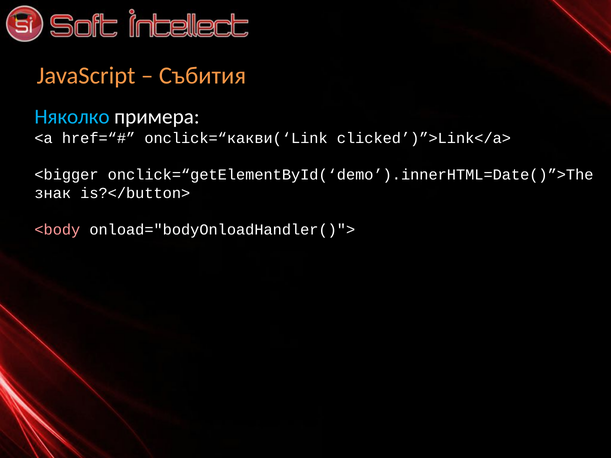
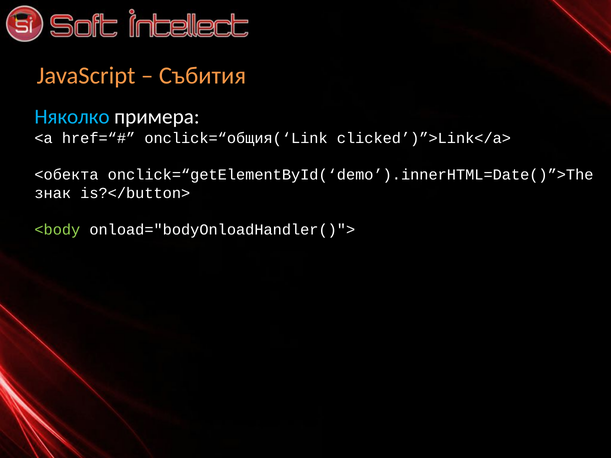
onclick=“какви(‘Link: onclick=“какви(‘Link -> onclick=“общия(‘Link
<bigger: <bigger -> <обекта
<body colour: pink -> light green
